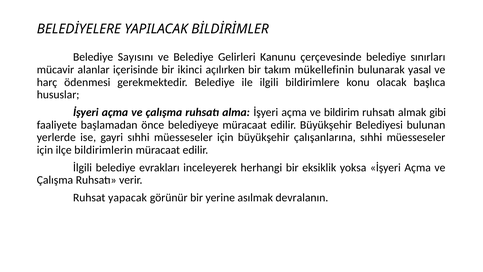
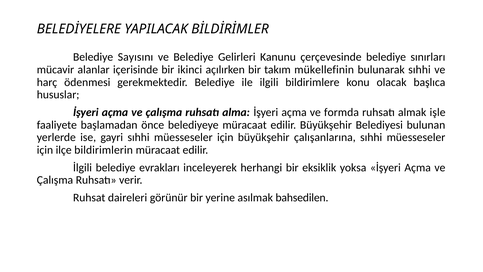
bulunarak yasal: yasal -> sıhhi
bildirim: bildirim -> formda
gibi: gibi -> işle
yapacak: yapacak -> daireleri
devralanın: devralanın -> bahsedilen
